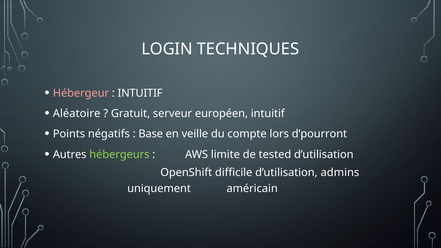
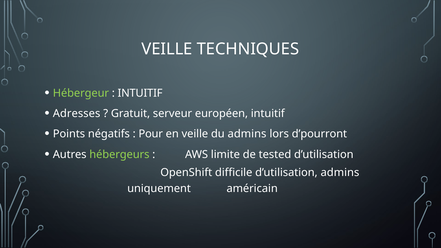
LOGIN at (167, 49): LOGIN -> VEILLE
Hébergeur colour: pink -> light green
Aléatoire: Aléatoire -> Adresses
Base: Base -> Pour
du compte: compte -> admins
